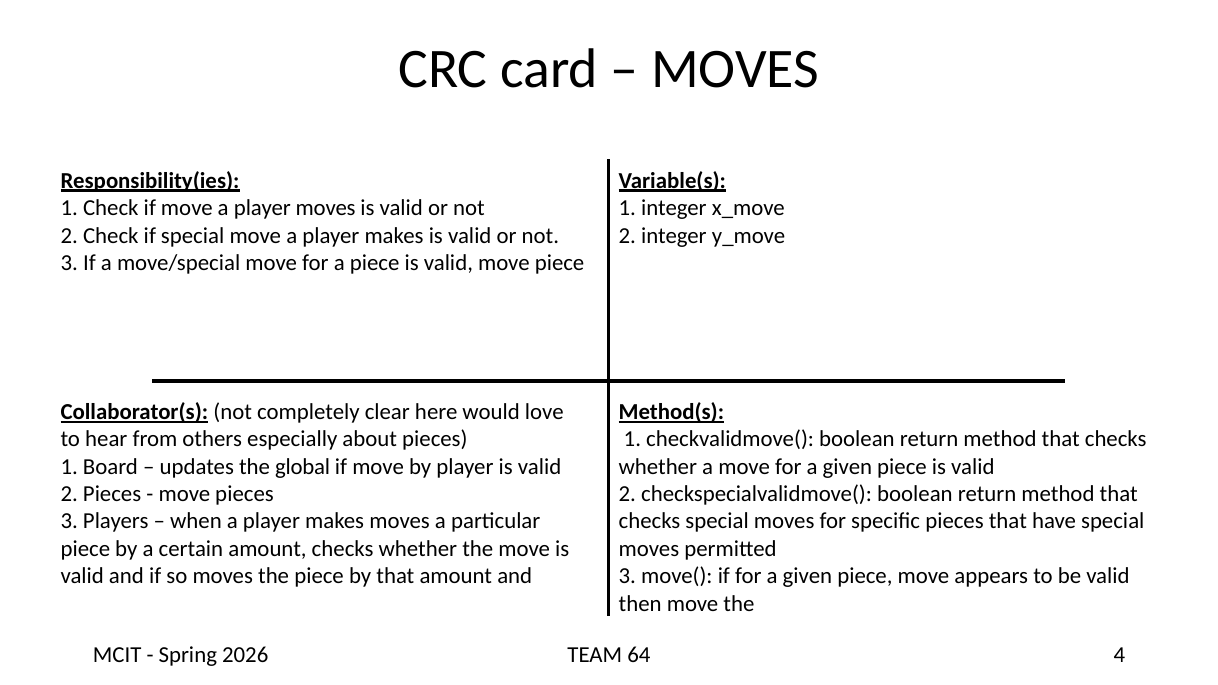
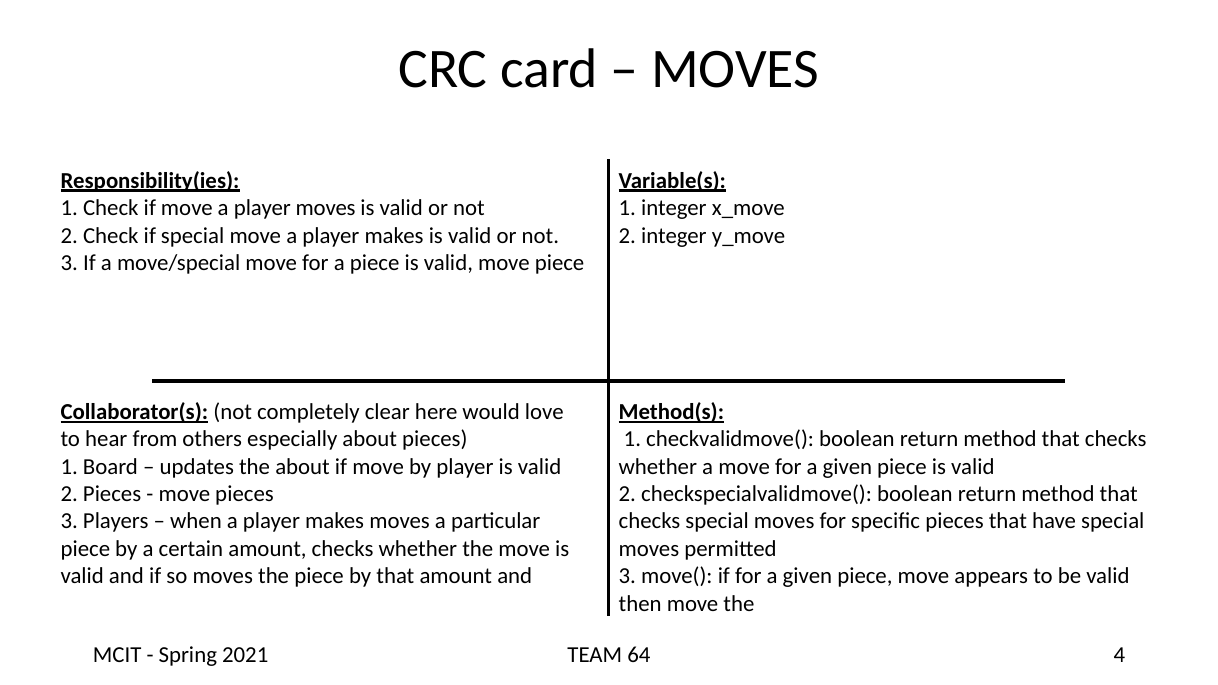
the global: global -> about
2026: 2026 -> 2021
